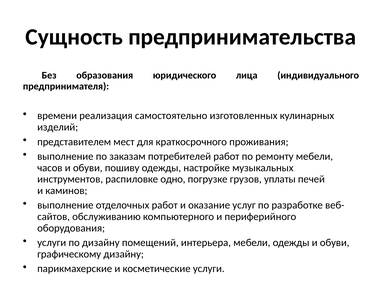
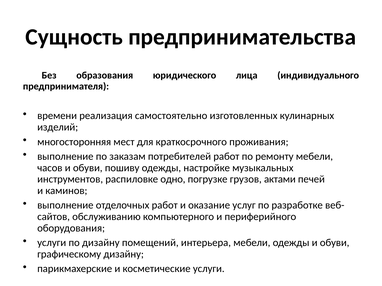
представителем: представителем -> многосторонняя
уплаты: уплаты -> актами
